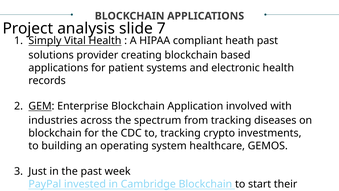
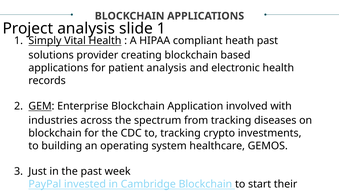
slide 7: 7 -> 1
patient systems: systems -> analysis
